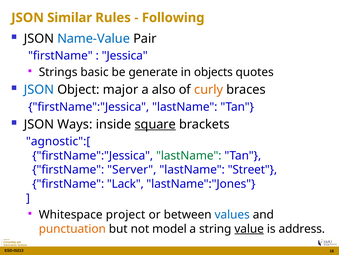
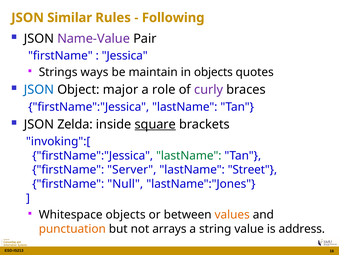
Name-Value colour: blue -> purple
basic: basic -> ways
generate: generate -> maintain
also: also -> role
curly colour: orange -> purple
Ways: Ways -> Zelda
agnostic":[: agnostic":[ -> invoking":[
Lack: Lack -> Null
Whitespace project: project -> objects
values colour: blue -> orange
model: model -> arrays
value underline: present -> none
